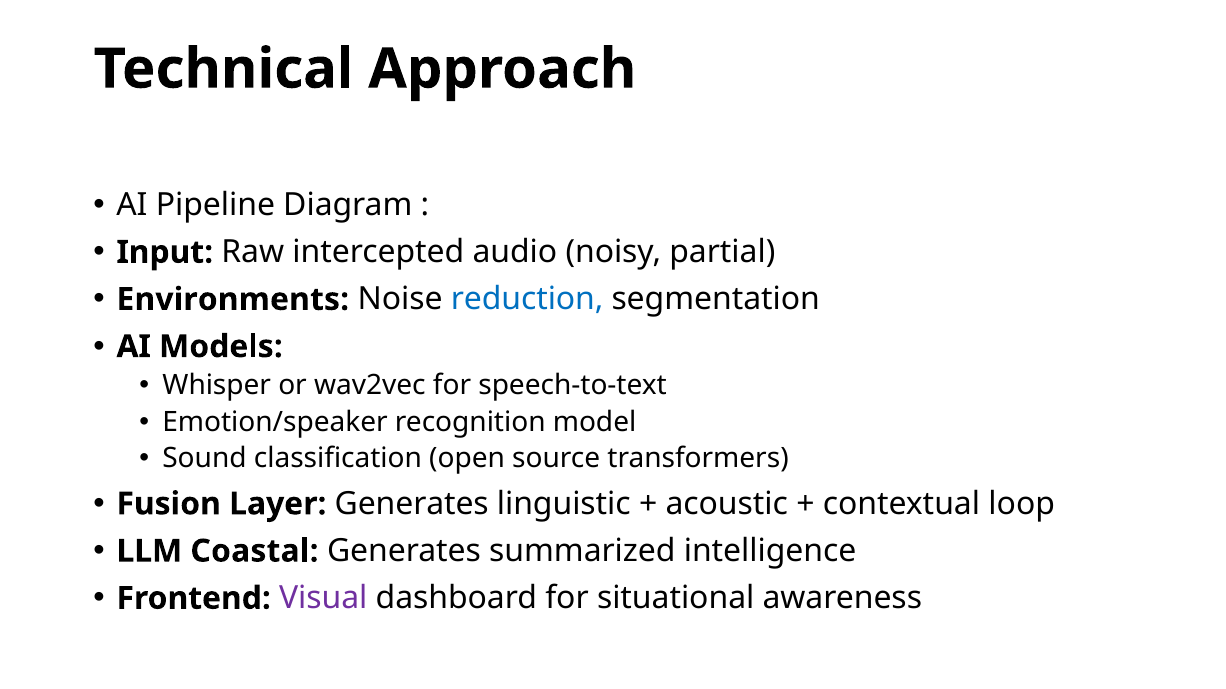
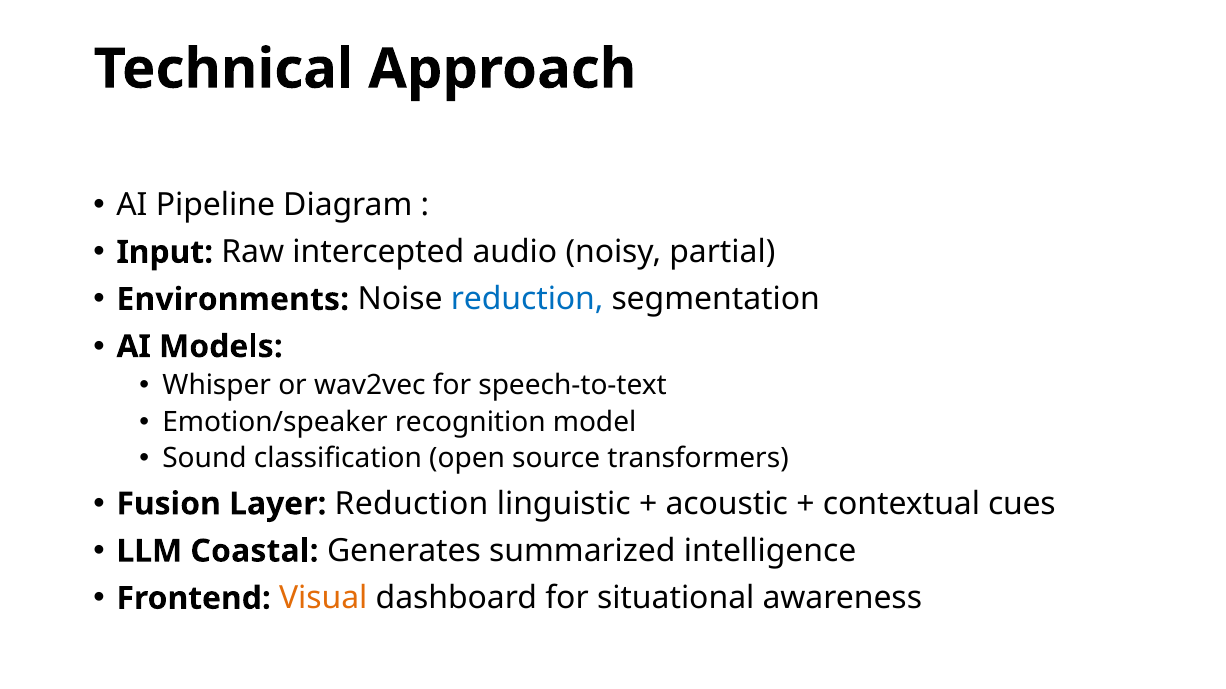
Layer Generates: Generates -> Reduction
loop: loop -> cues
Visual colour: purple -> orange
